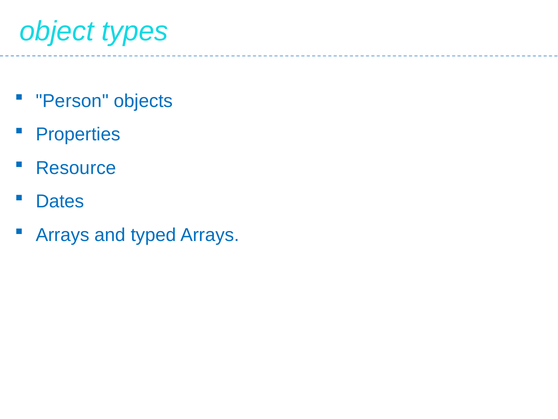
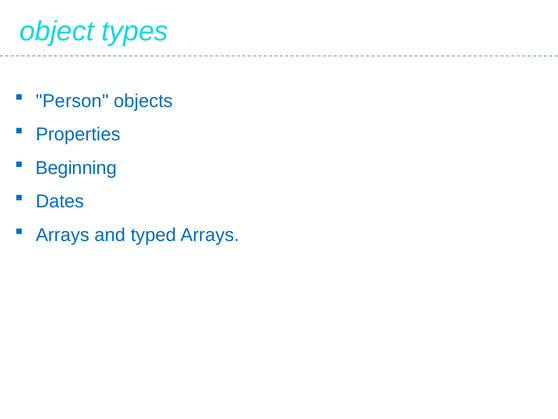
Resource: Resource -> Beginning
